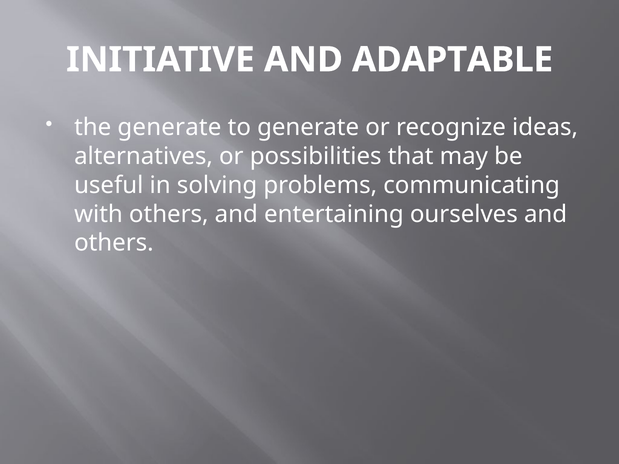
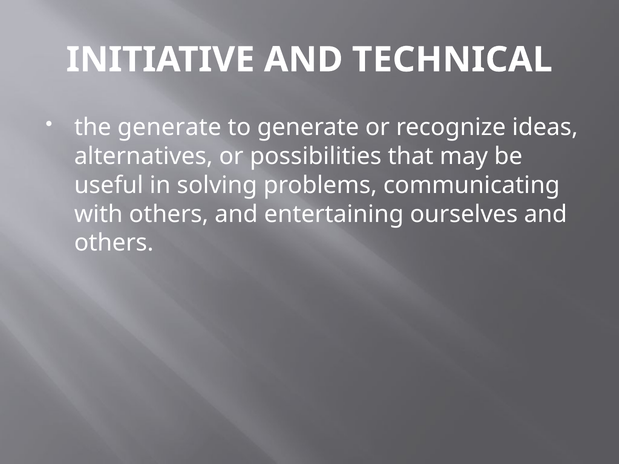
ADAPTABLE: ADAPTABLE -> TECHNICAL
